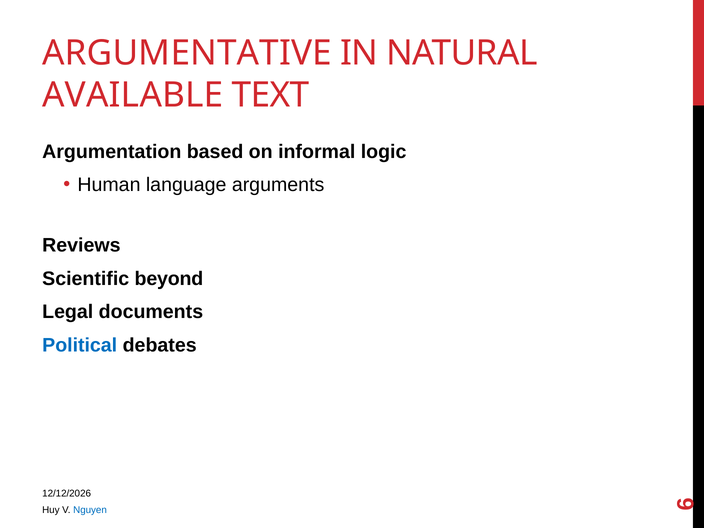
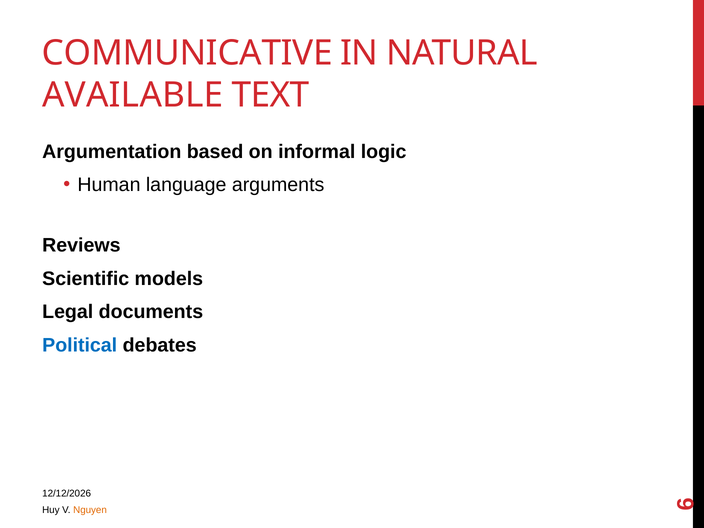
ARGUMENTATIVE: ARGUMENTATIVE -> COMMUNICATIVE
beyond: beyond -> models
Nguyen colour: blue -> orange
